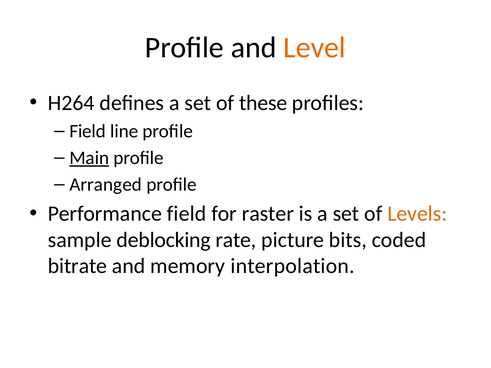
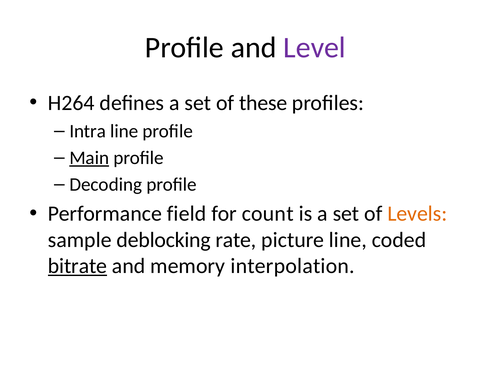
Level colour: orange -> purple
Field at (88, 131): Field -> Intra
Arranged: Arranged -> Decoding
raster: raster -> count
picture bits: bits -> line
bitrate underline: none -> present
